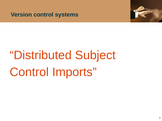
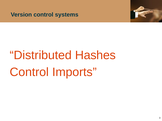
Subject: Subject -> Hashes
